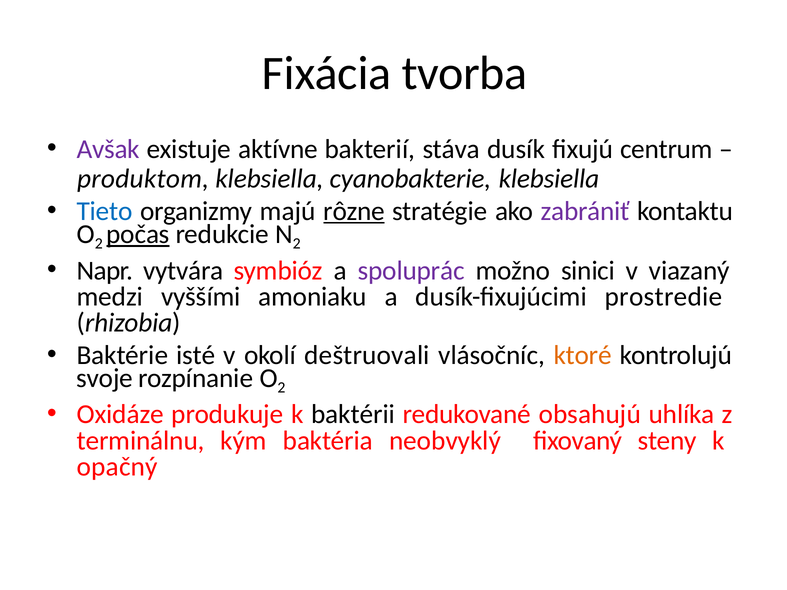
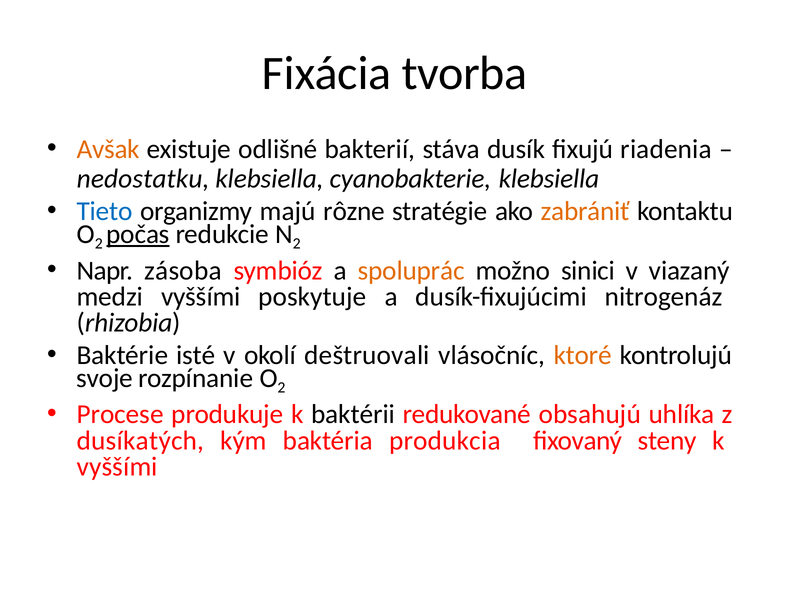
Avšak colour: purple -> orange
aktívne: aktívne -> odlišné
centrum: centrum -> riadenia
produktom: produktom -> nedostatku
rôzne underline: present -> none
zabrániť colour: purple -> orange
vytvára: vytvára -> zásoba
spoluprác colour: purple -> orange
amoniaku: amoniaku -> poskytuje
prostredie: prostredie -> nitrogenáz
Oxidáze: Oxidáze -> Procese
terminálnu: terminálnu -> dusíkatých
neobvyklý: neobvyklý -> produkcia
opačný at (117, 467): opačný -> vyššími
